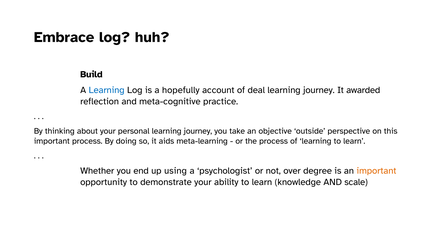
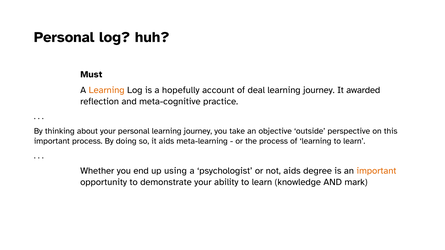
Embrace at (64, 37): Embrace -> Personal
Build: Build -> Must
Learning at (107, 90) colour: blue -> orange
not over: over -> aids
scale: scale -> mark
